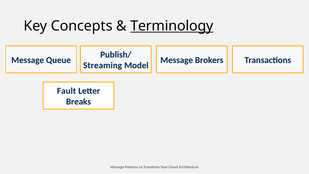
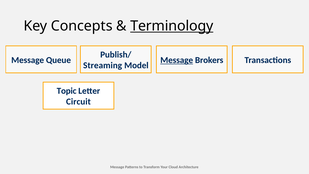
Message at (177, 60) underline: none -> present
Fault: Fault -> Topic
Breaks: Breaks -> Circuit
